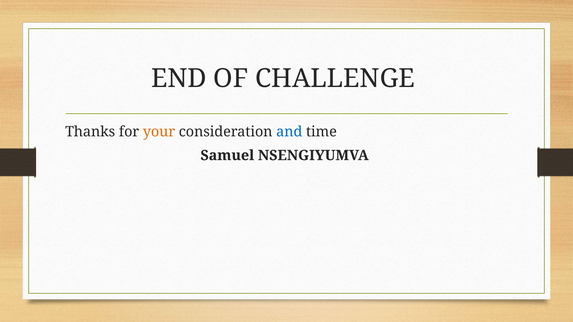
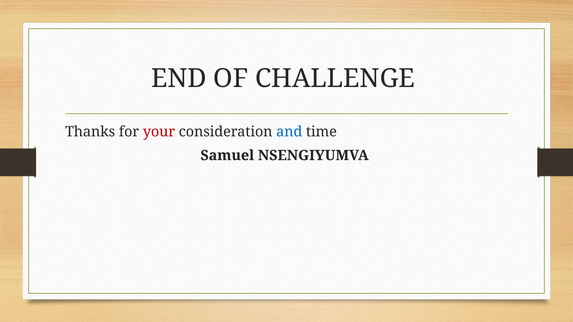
your colour: orange -> red
